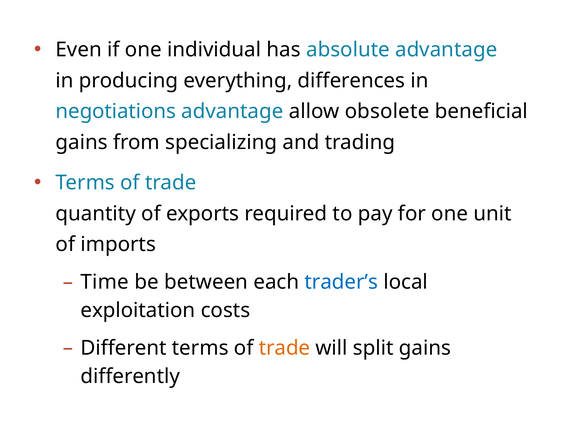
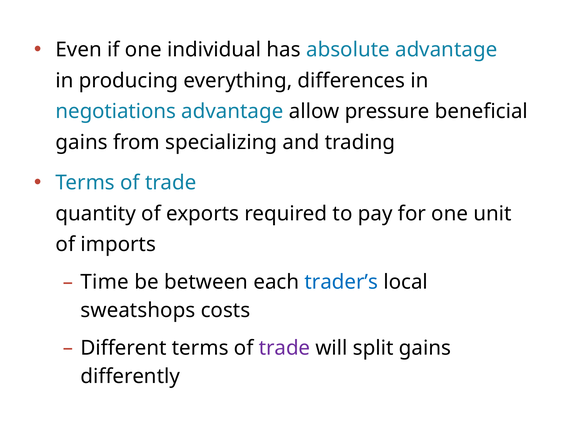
obsolete: obsolete -> pressure
exploitation: exploitation -> sweatshops
trade at (284, 348) colour: orange -> purple
